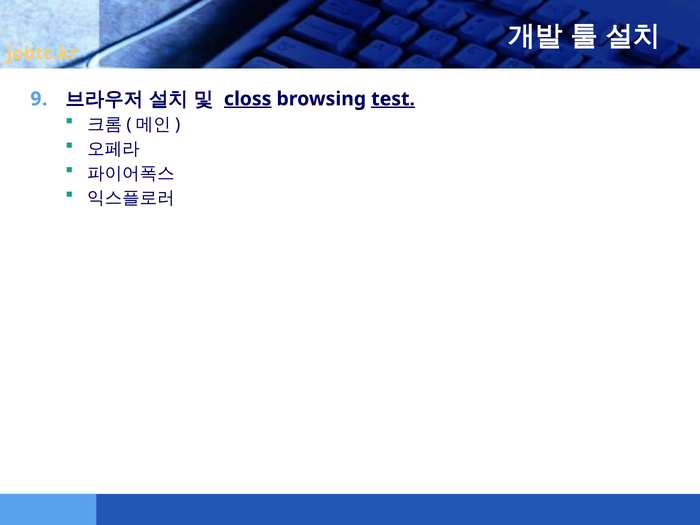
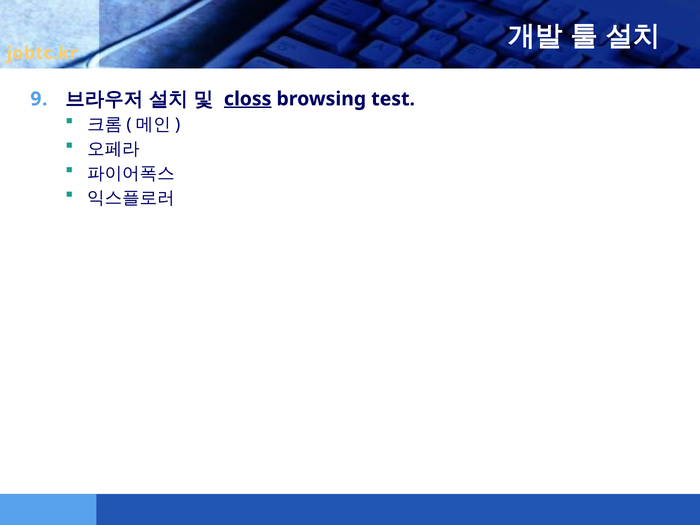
test underline: present -> none
